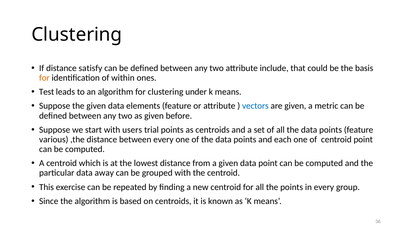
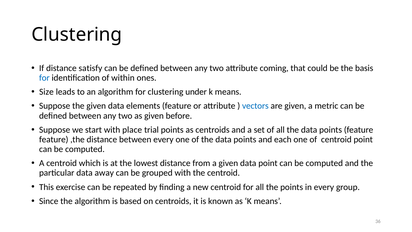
include: include -> coming
for at (44, 78) colour: orange -> blue
Test: Test -> Size
users: users -> place
various at (54, 139): various -> feature
